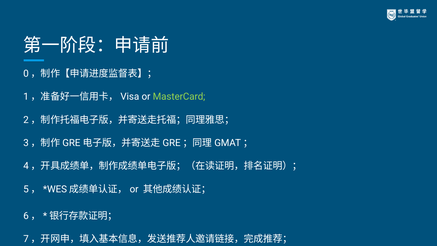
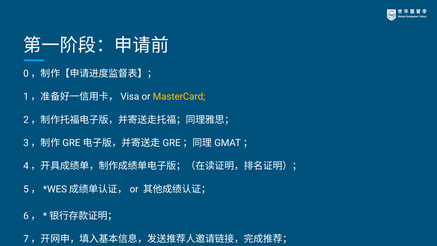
MasterCard colour: light green -> yellow
